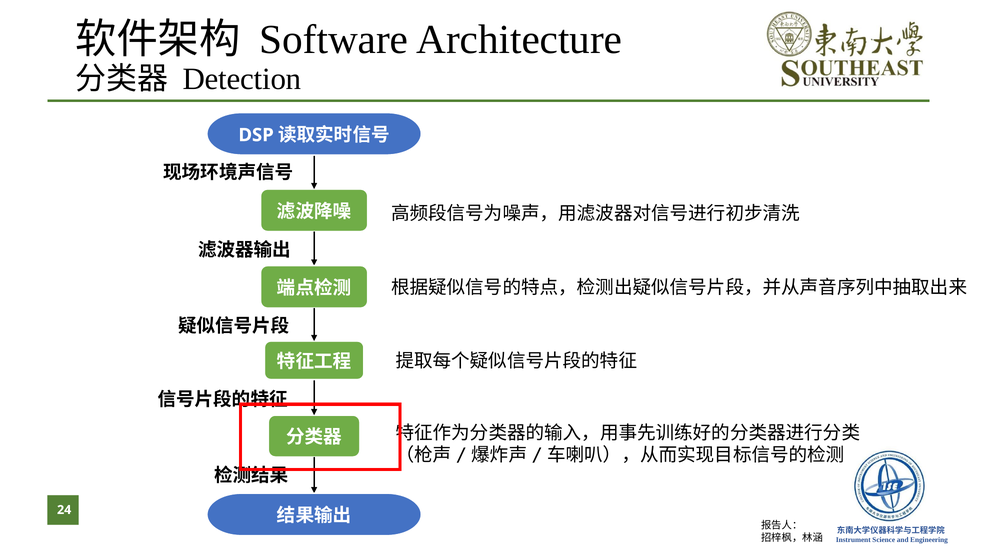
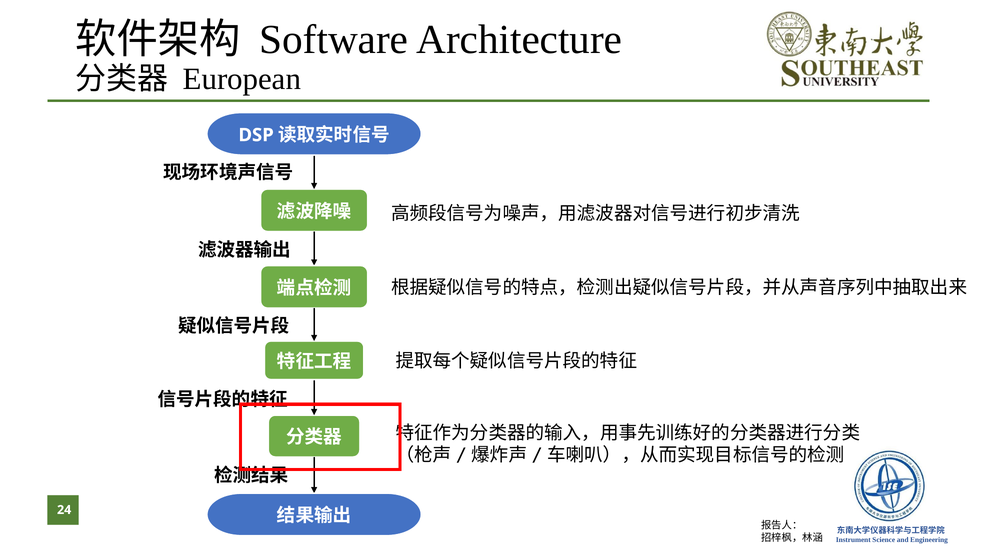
Detection: Detection -> European
